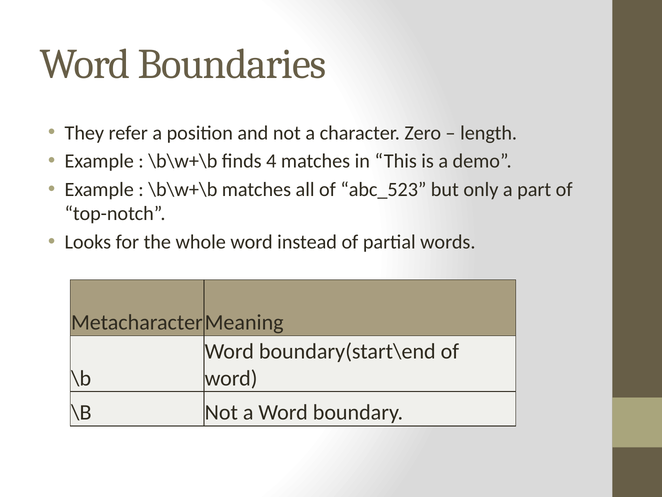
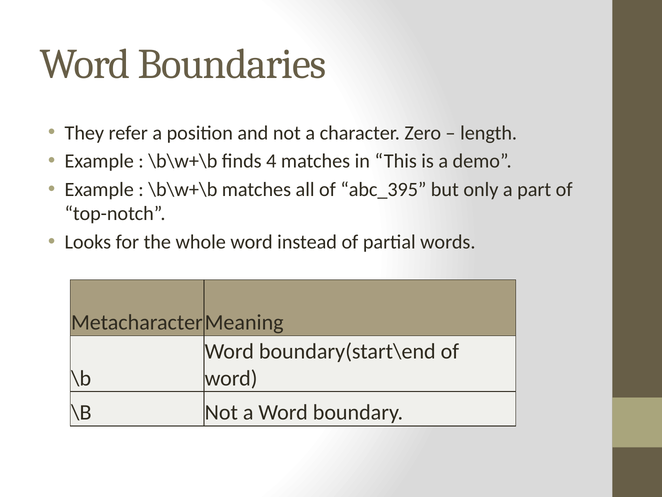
abc_523: abc_523 -> abc_395
